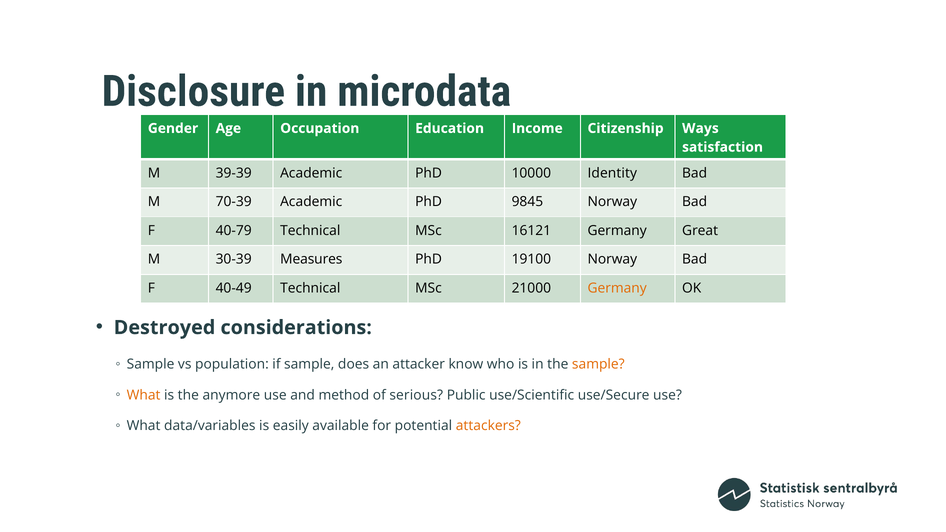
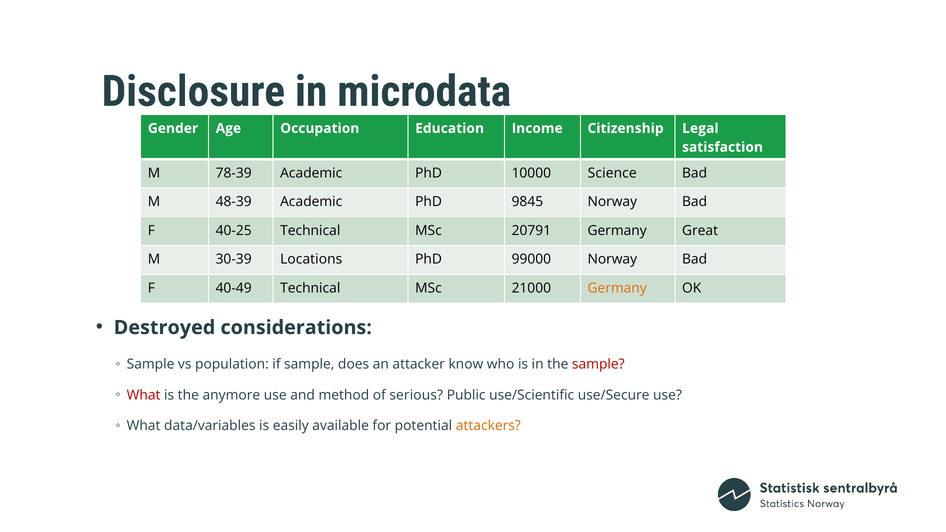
Ways: Ways -> Legal
39-39: 39-39 -> 78-39
Identity: Identity -> Science
70-39: 70-39 -> 48-39
40-79: 40-79 -> 40-25
16121: 16121 -> 20791
Measures: Measures -> Locations
19100: 19100 -> 99000
sample at (598, 364) colour: orange -> red
What at (144, 395) colour: orange -> red
